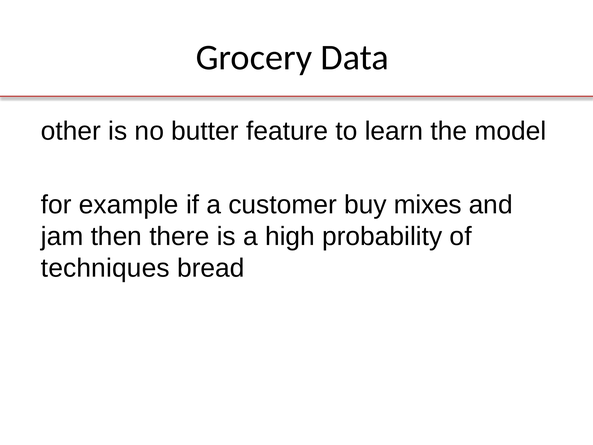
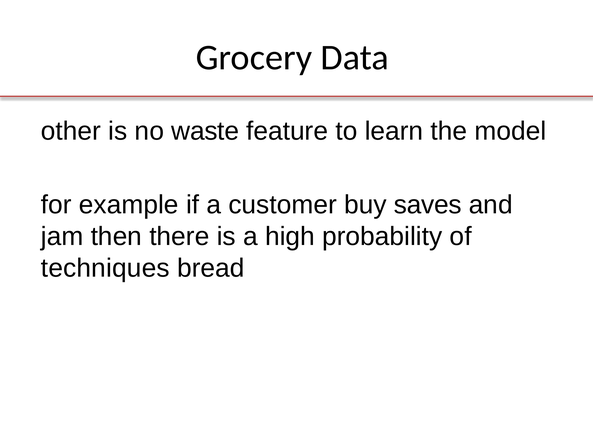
butter: butter -> waste
mixes: mixes -> saves
